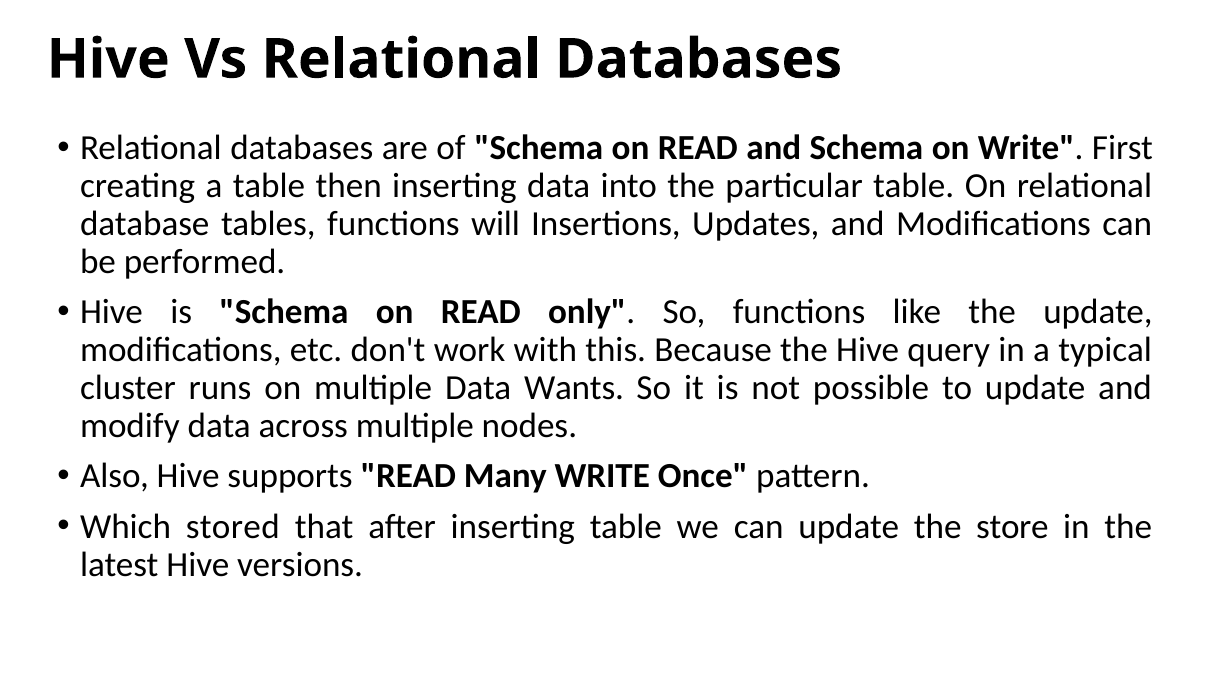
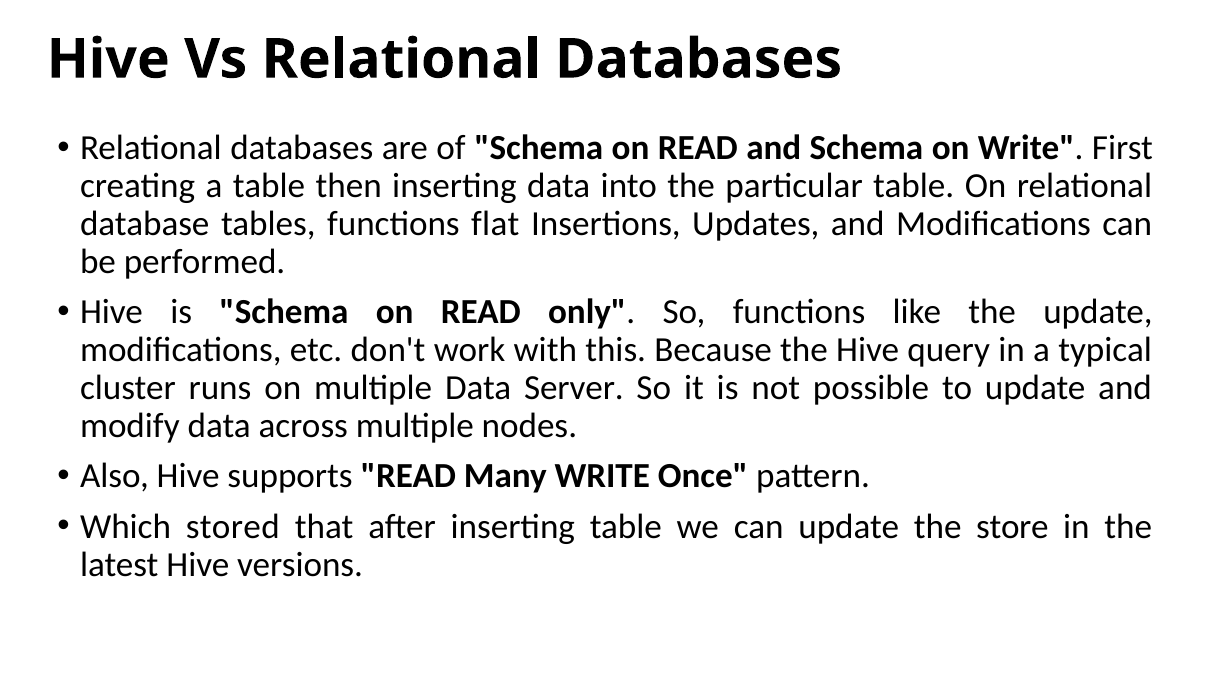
will: will -> flat
Wants: Wants -> Server
